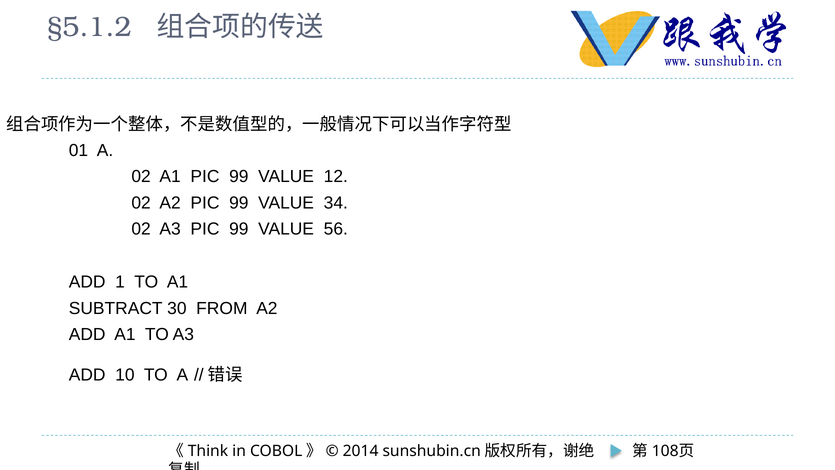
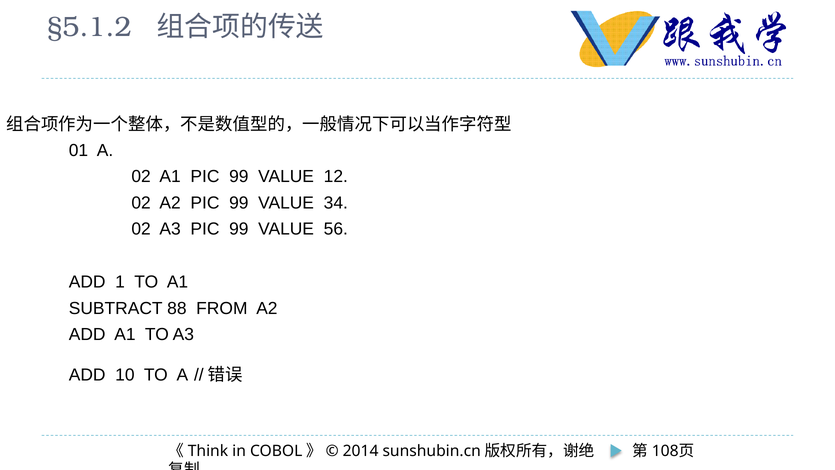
30: 30 -> 88
